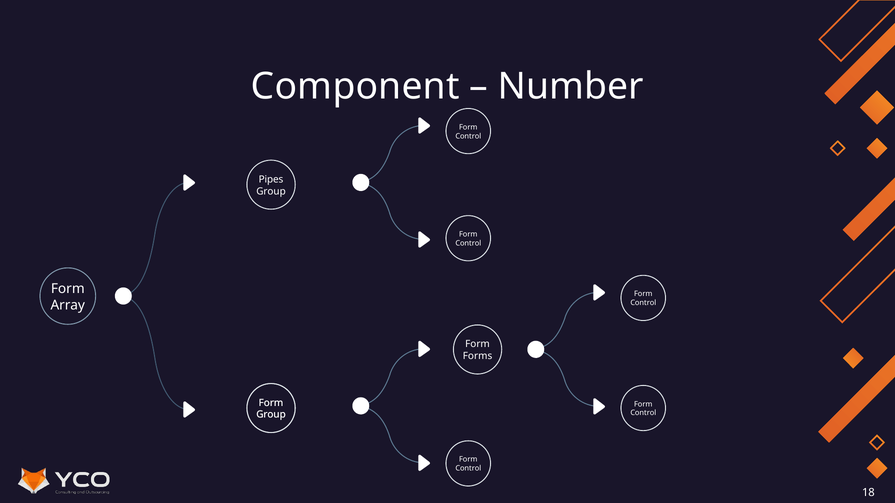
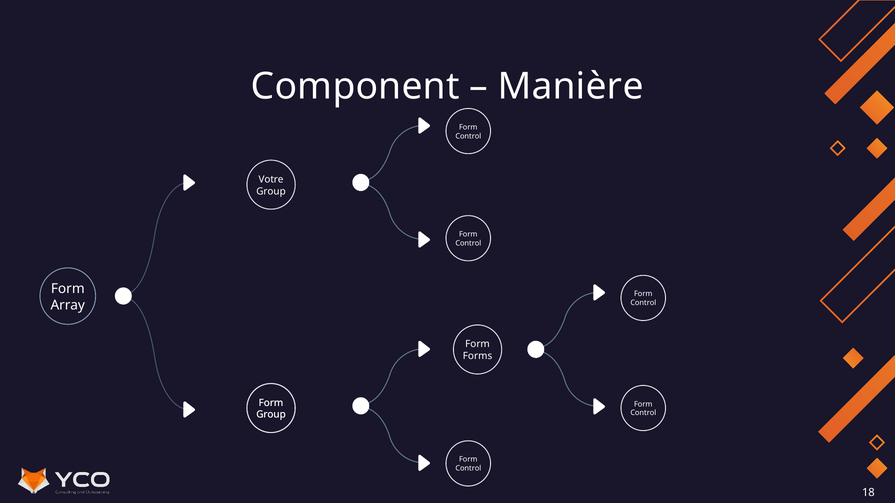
Number: Number -> Manière
Pipes: Pipes -> Votre
